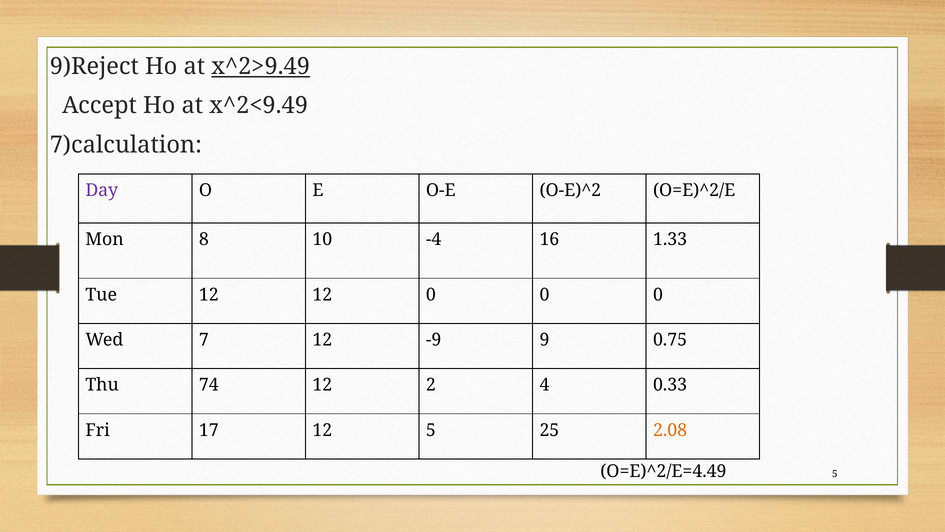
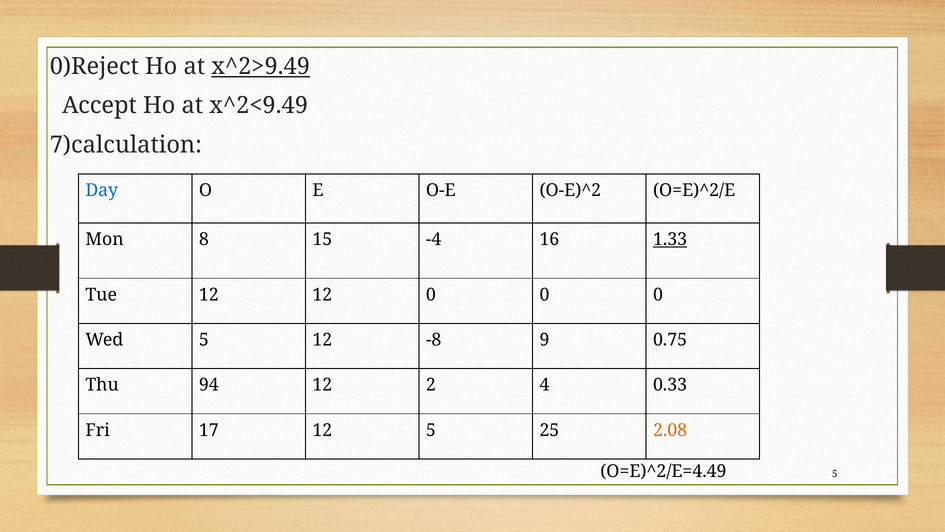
9)Reject: 9)Reject -> 0)Reject
Day colour: purple -> blue
10: 10 -> 15
1.33 underline: none -> present
Wed 7: 7 -> 5
-9: -9 -> -8
74: 74 -> 94
